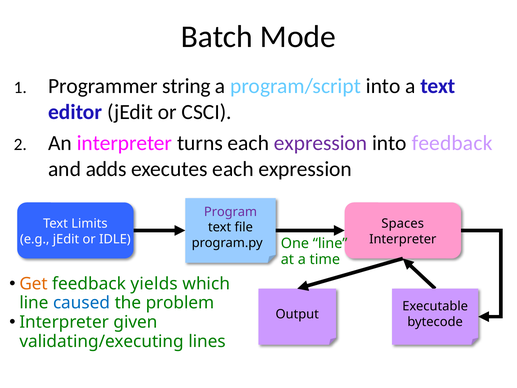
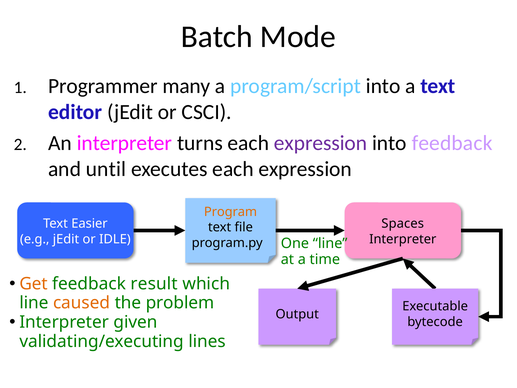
string: string -> many
adds: adds -> until
Program colour: purple -> orange
Limits: Limits -> Easier
yields: yields -> result
caused colour: blue -> orange
